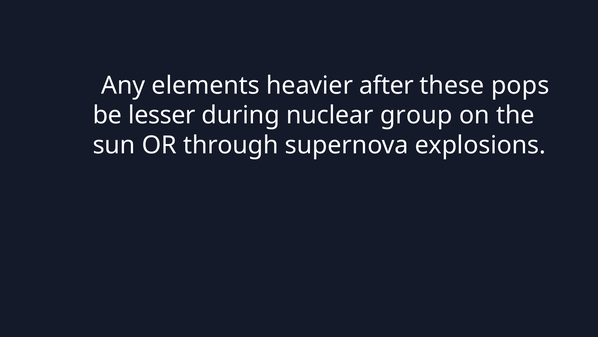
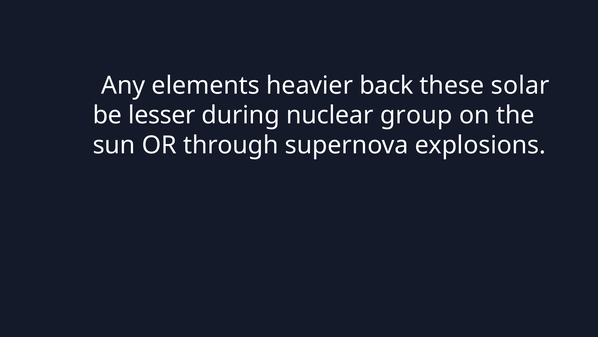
after: after -> back
pops: pops -> solar
